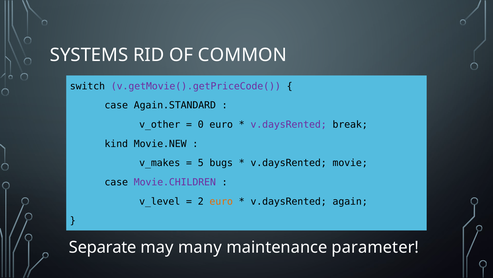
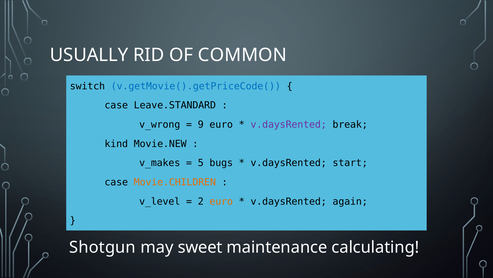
SYSTEMS: SYSTEMS -> USUALLY
v.getMovie().getPriceCode( colour: purple -> blue
Again.STANDARD: Again.STANDARD -> Leave.STANDARD
v_other: v_other -> v_wrong
0: 0 -> 9
movie: movie -> start
Movie.CHILDREN colour: purple -> orange
Separate: Separate -> Shotgun
many: many -> sweet
parameter: parameter -> calculating
